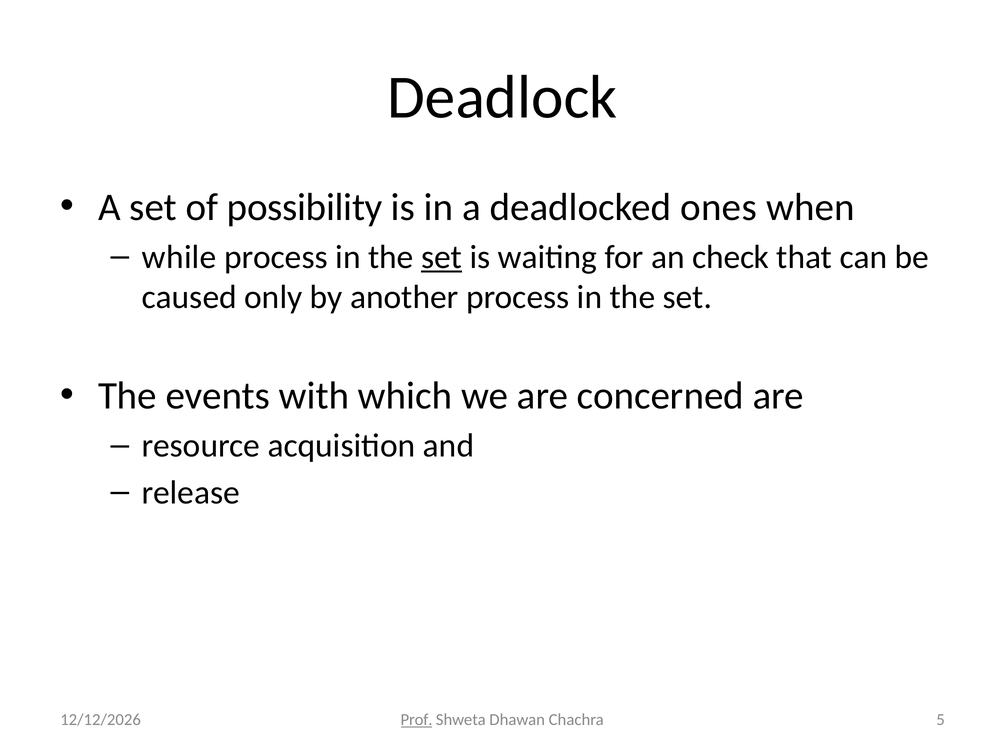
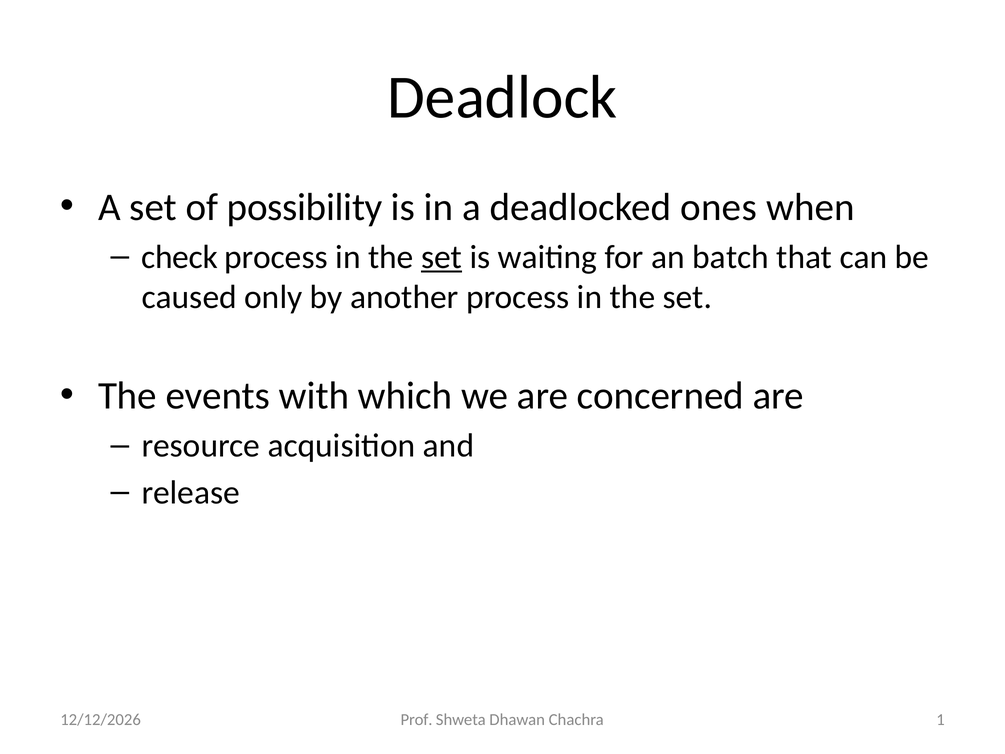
while: while -> check
check: check -> batch
Prof underline: present -> none
5: 5 -> 1
